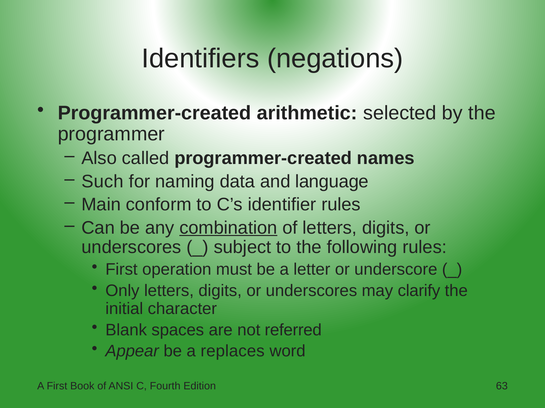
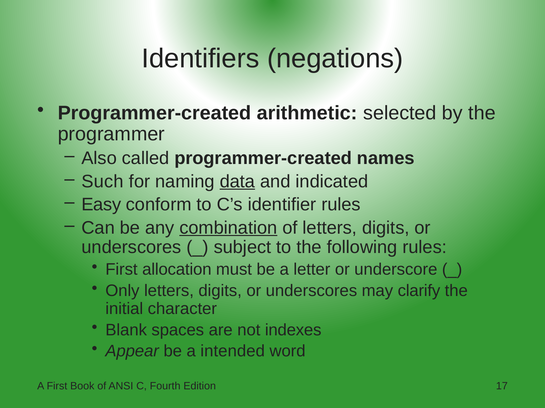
data underline: none -> present
language: language -> indicated
Main: Main -> Easy
operation: operation -> allocation
referred: referred -> indexes
replaces: replaces -> intended
63: 63 -> 17
